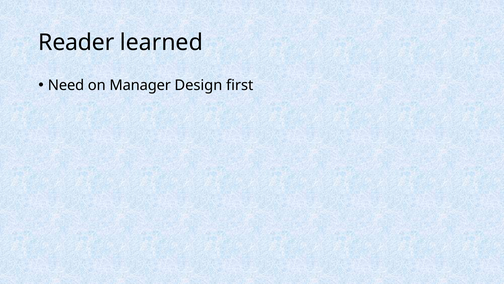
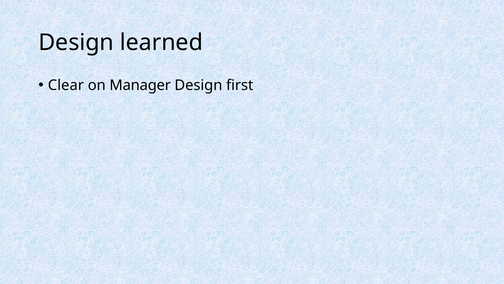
Reader at (76, 42): Reader -> Design
Need: Need -> Clear
